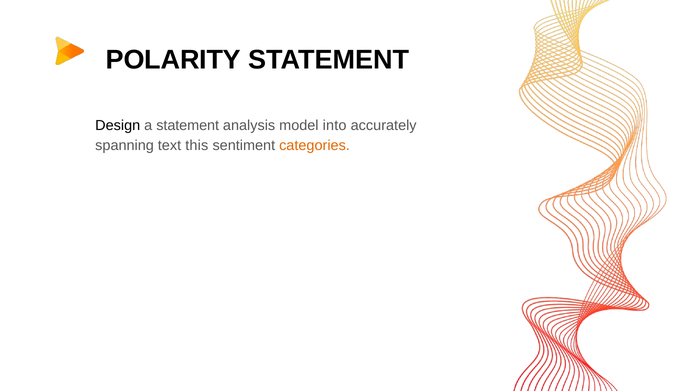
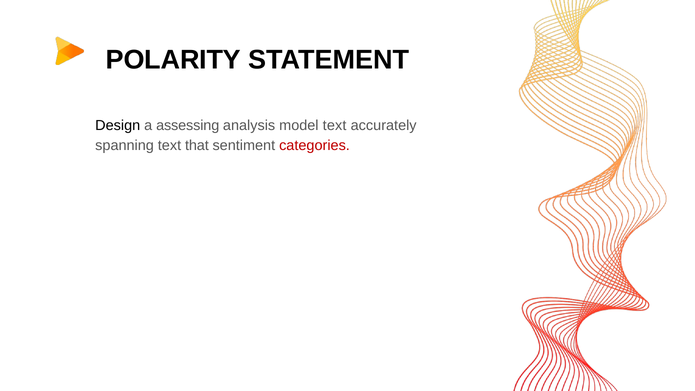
a statement: statement -> assessing
model into: into -> text
this: this -> that
categories colour: orange -> red
